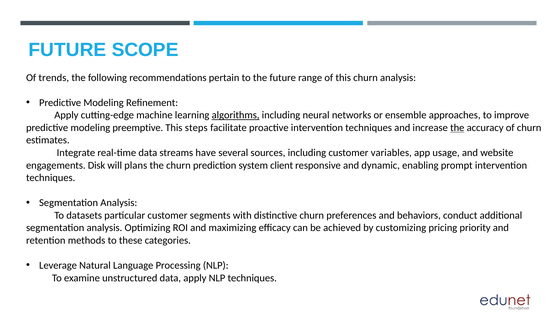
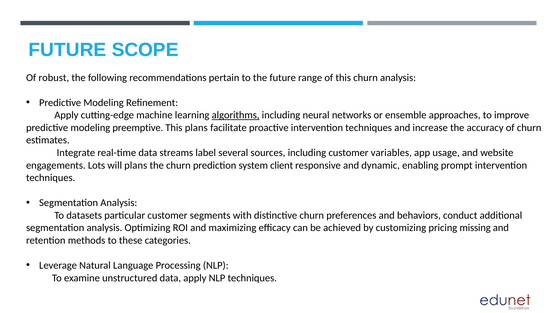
trends: trends -> robust
This steps: steps -> plans
the at (457, 128) underline: present -> none
have: have -> label
Disk: Disk -> Lots
priority: priority -> missing
